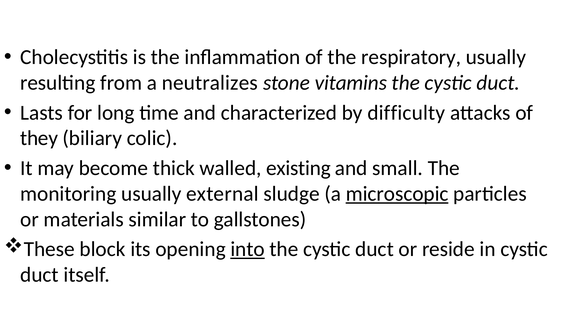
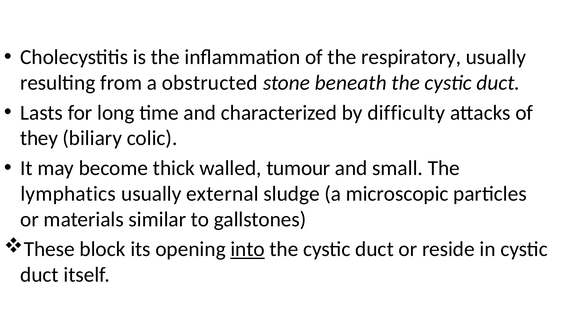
neutralizes: neutralizes -> obstructed
vitamins: vitamins -> beneath
existing: existing -> tumour
monitoring: monitoring -> lymphatics
microscopic underline: present -> none
